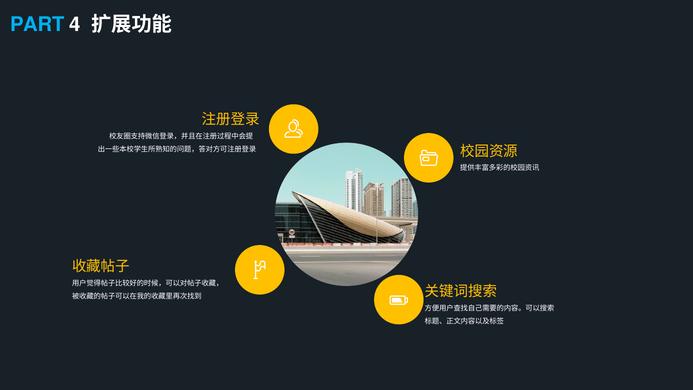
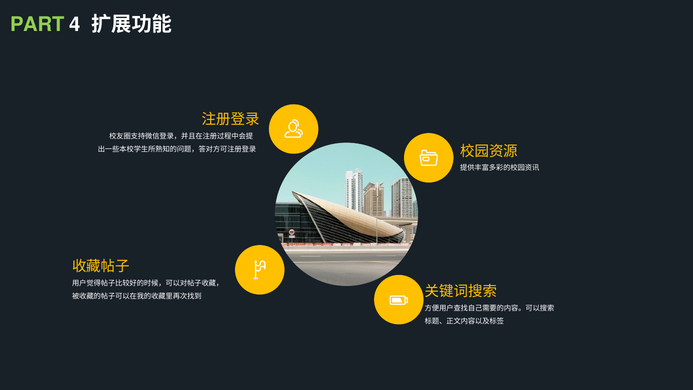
PART colour: light blue -> light green
